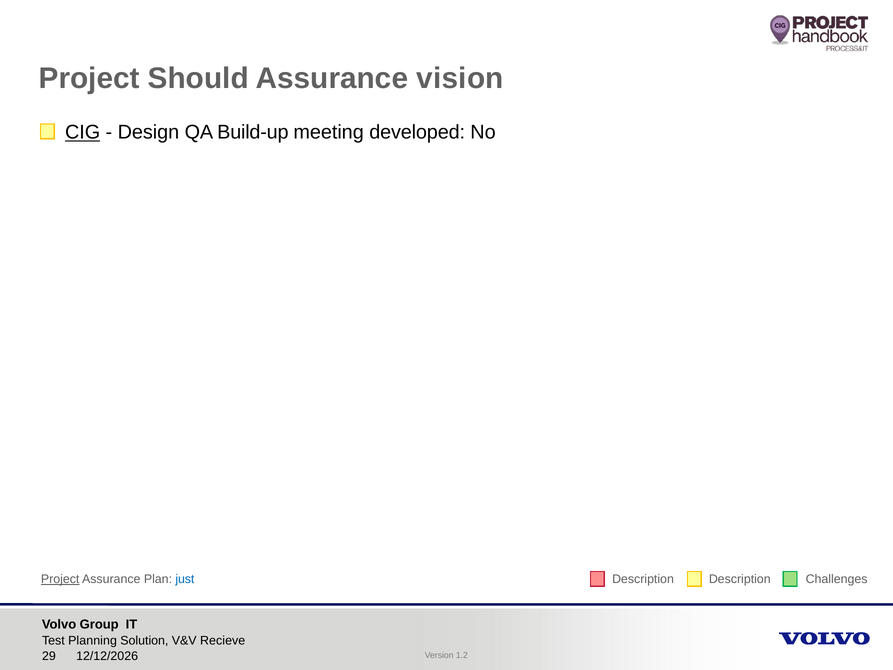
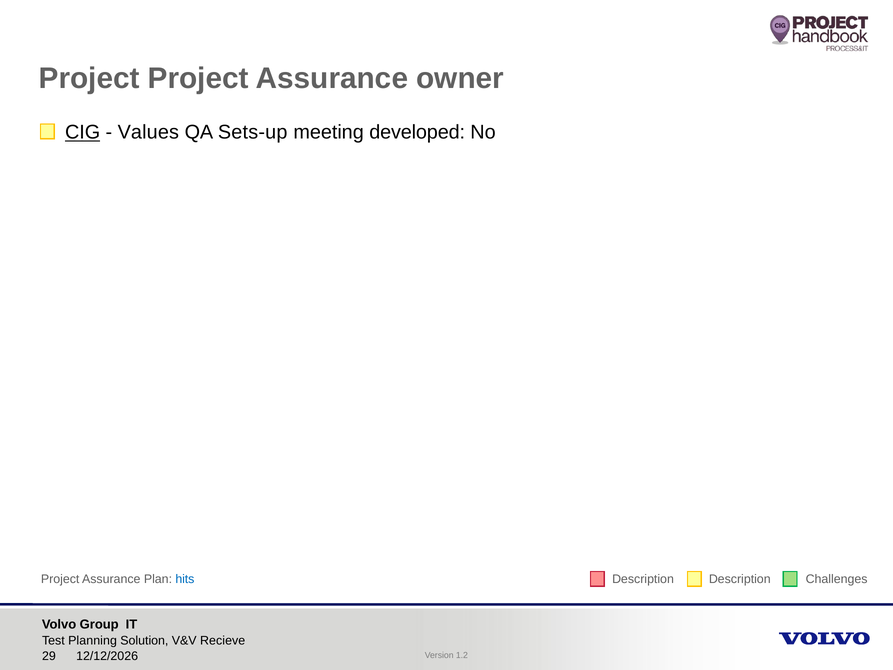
Project Should: Should -> Project
vision: vision -> owner
Design: Design -> Values
Build-up: Build-up -> Sets-up
Project at (60, 579) underline: present -> none
just: just -> hits
